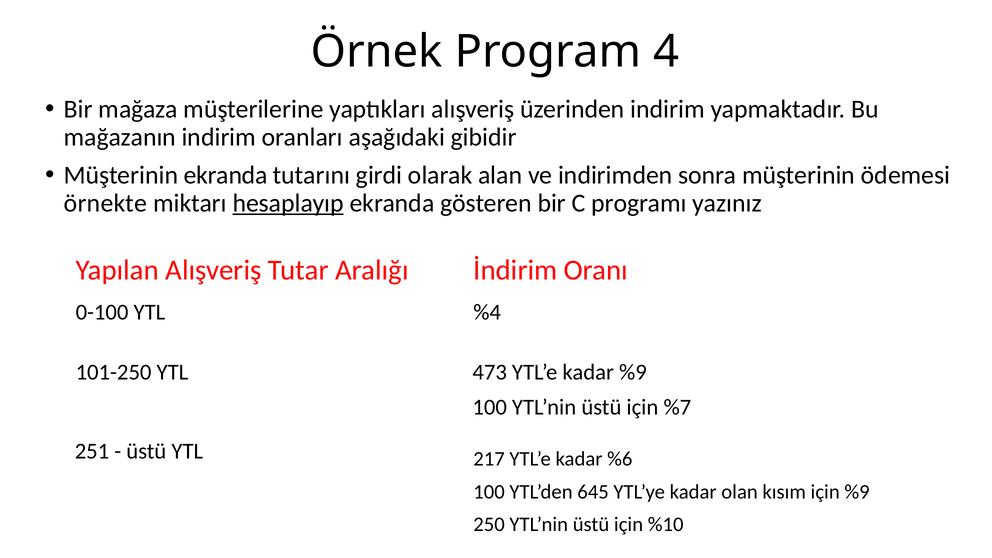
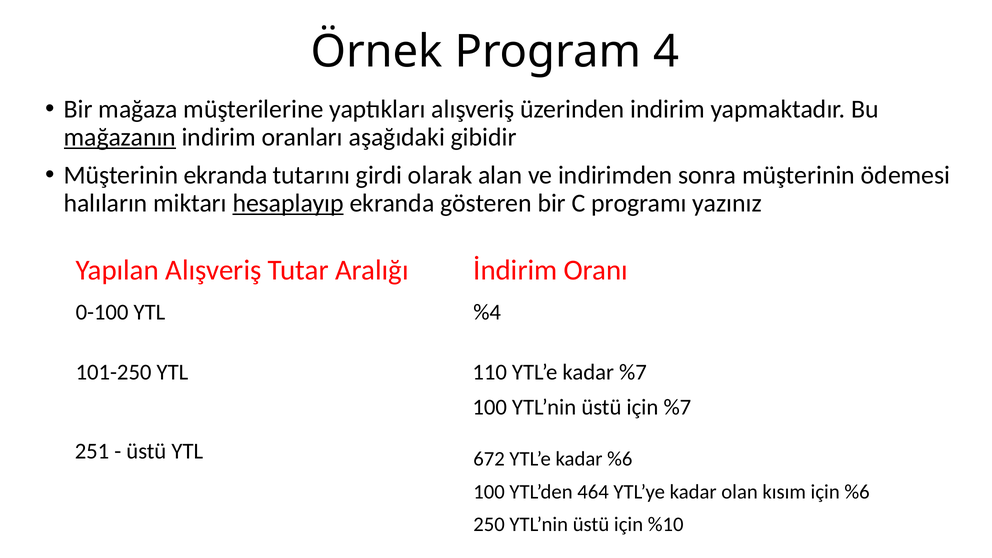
mağazanın underline: none -> present
örnekte: örnekte -> halıların
473: 473 -> 110
kadar %9: %9 -> %7
217: 217 -> 672
645: 645 -> 464
için %9: %9 -> %6
